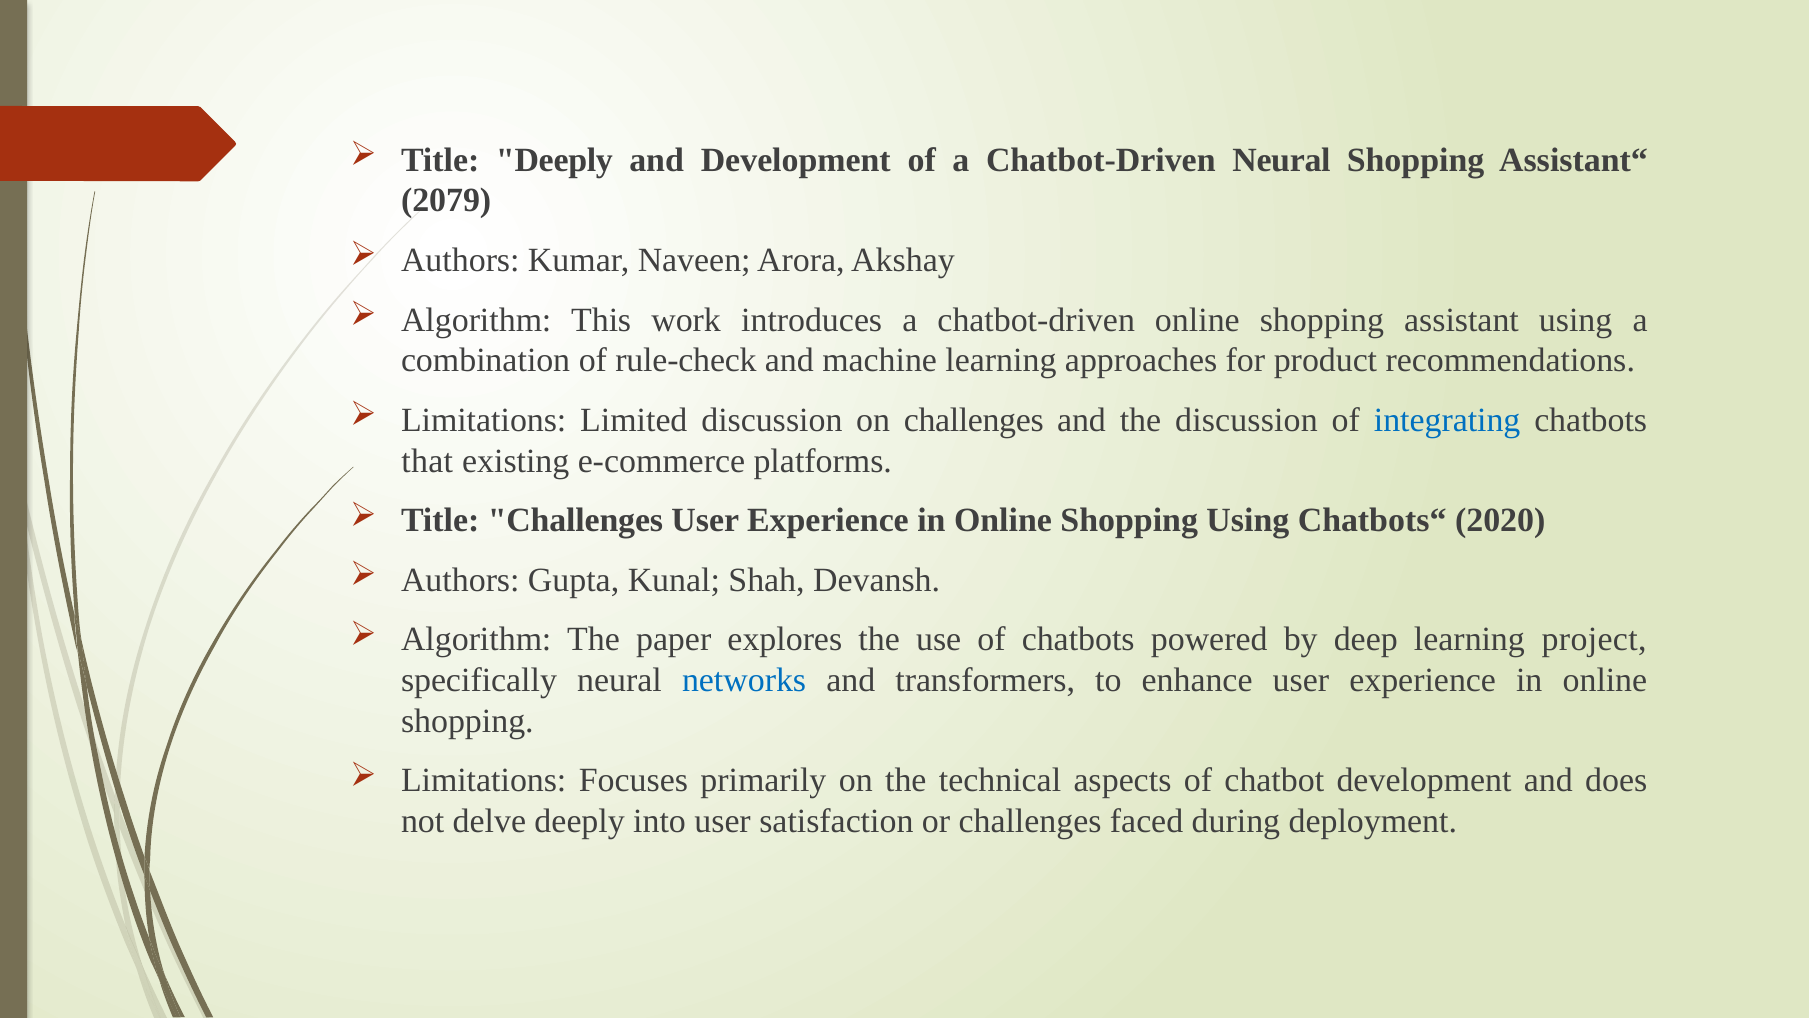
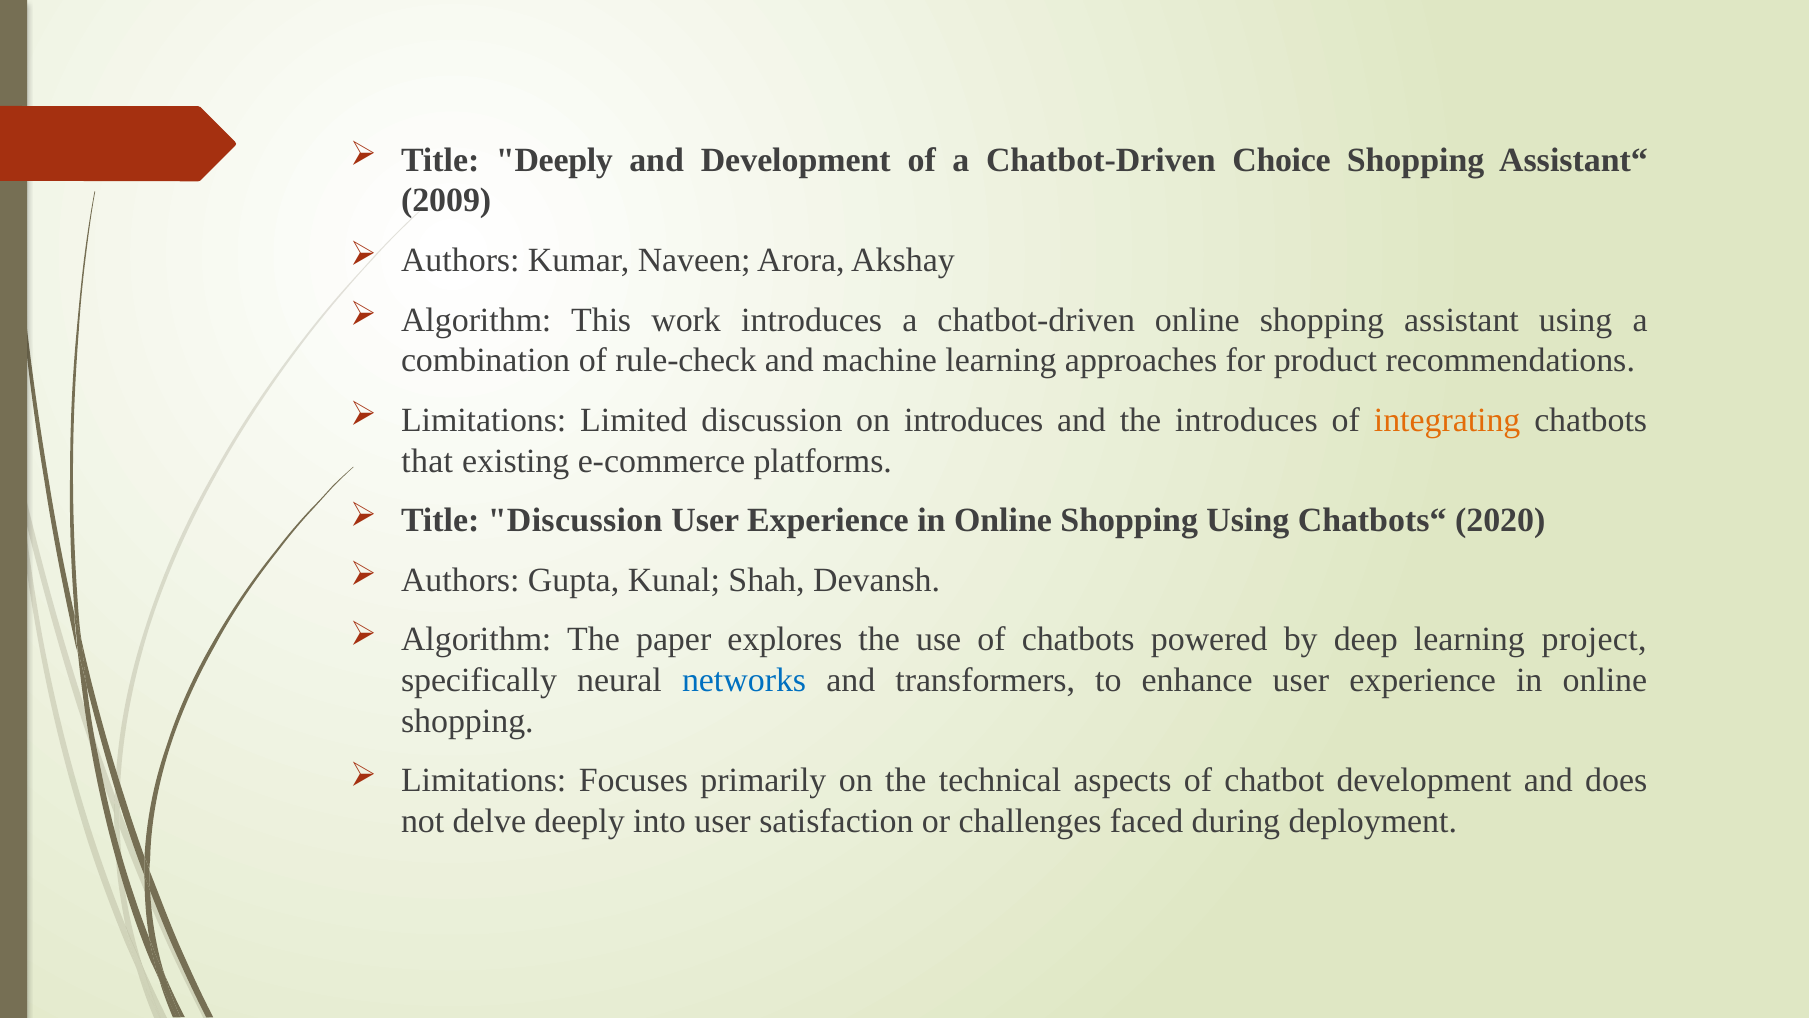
Chatbot-Driven Neural: Neural -> Choice
2079: 2079 -> 2009
on challenges: challenges -> introduces
the discussion: discussion -> introduces
integrating colour: blue -> orange
Title Challenges: Challenges -> Discussion
